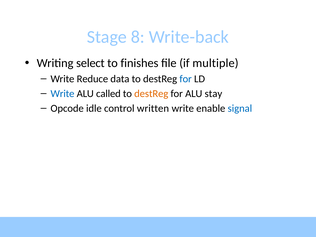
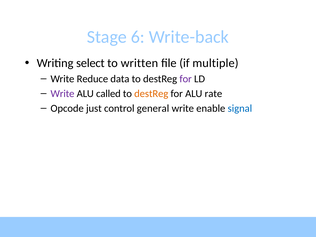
8: 8 -> 6
finishes: finishes -> written
for at (186, 79) colour: blue -> purple
Write at (62, 94) colour: blue -> purple
stay: stay -> rate
idle: idle -> just
written: written -> general
